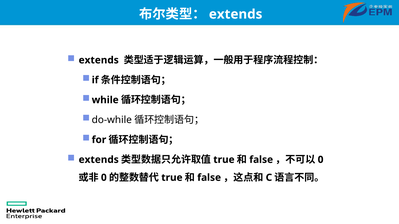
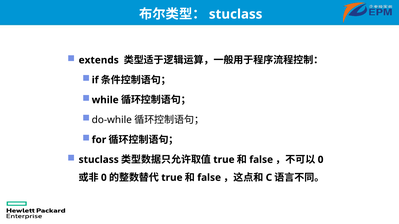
extends at (236, 14): extends -> stuclass
extends at (99, 160): extends -> stuclass
